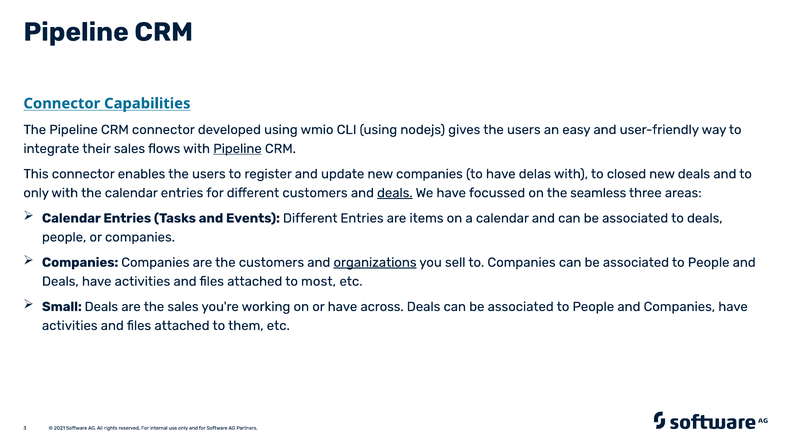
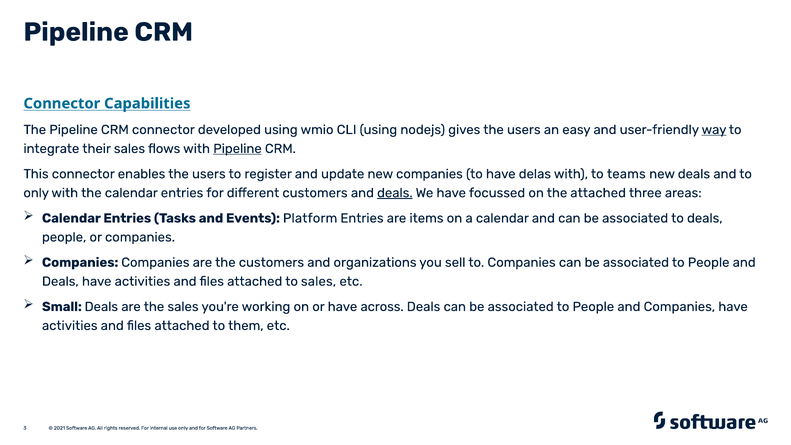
way underline: none -> present
closed: closed -> teams
the seamless: seamless -> attached
Events Different: Different -> Platform
organizations underline: present -> none
to most: most -> sales
